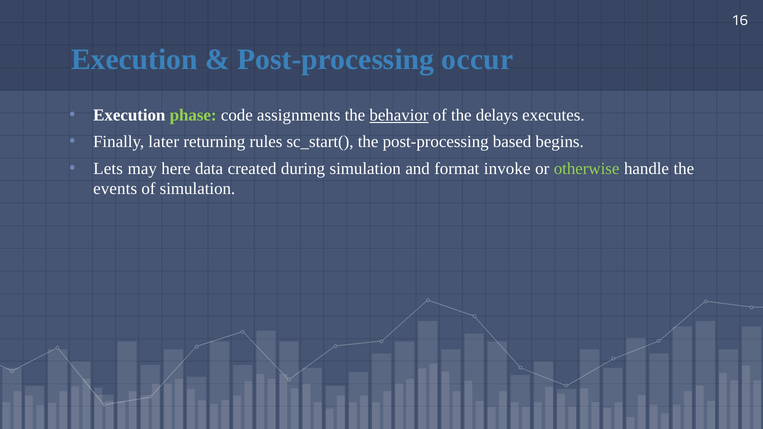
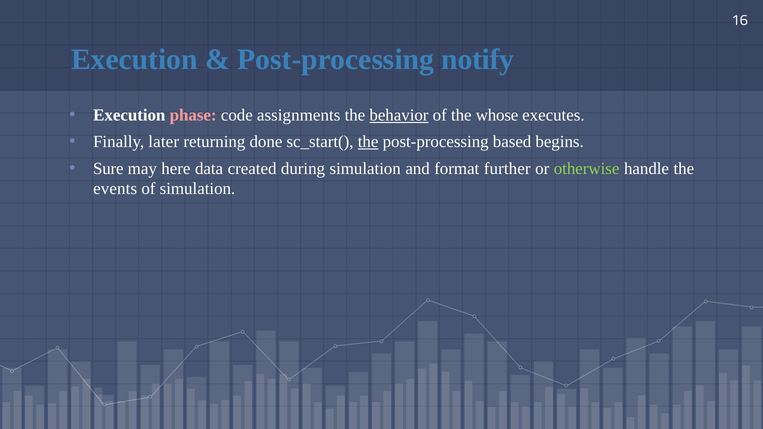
occur: occur -> notify
phase colour: light green -> pink
delays: delays -> whose
rules: rules -> done
the at (368, 142) underline: none -> present
Lets: Lets -> Sure
invoke: invoke -> further
